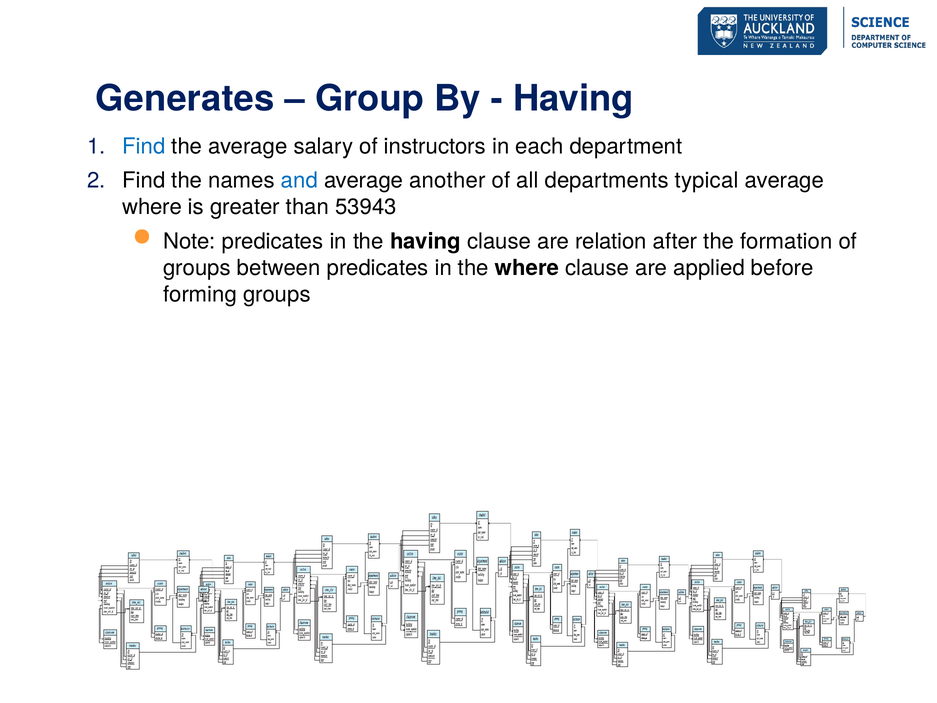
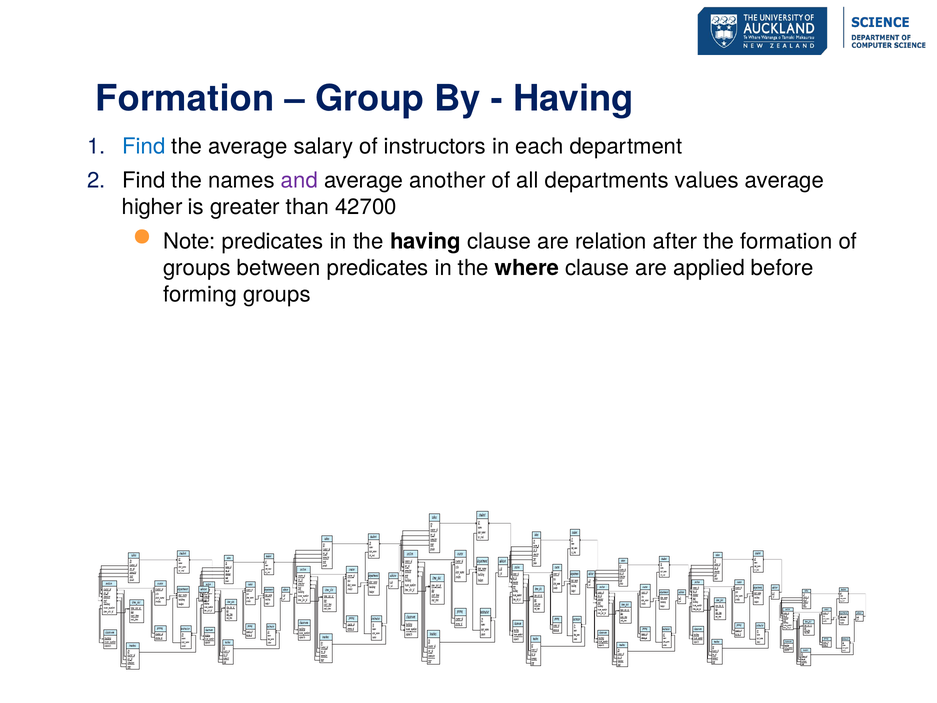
Generates at (185, 99): Generates -> Formation
and colour: blue -> purple
typical: typical -> values
where at (152, 207): where -> higher
53943: 53943 -> 42700
